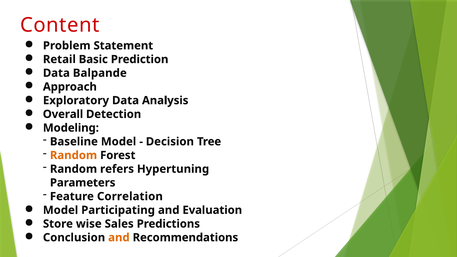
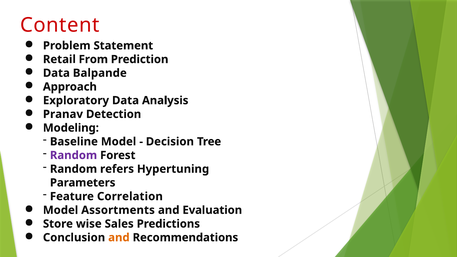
Basic: Basic -> From
Overall: Overall -> Pranav
Random at (73, 155) colour: orange -> purple
Participating: Participating -> Assortments
